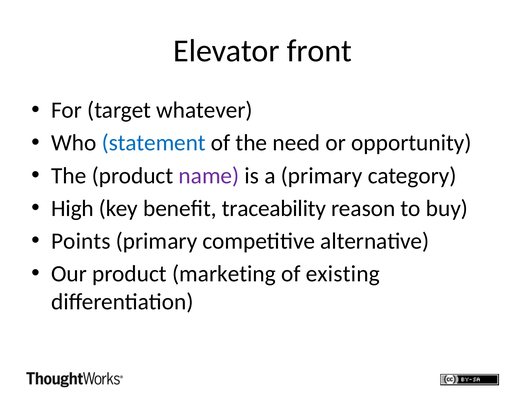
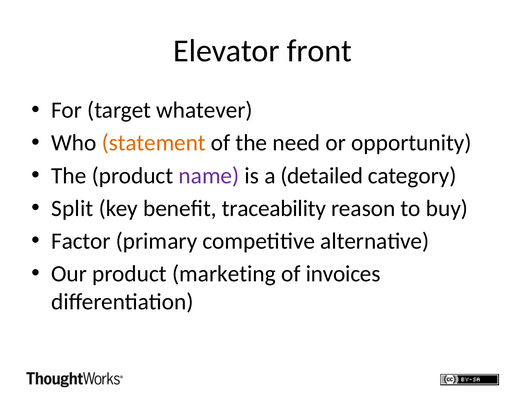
statement colour: blue -> orange
a primary: primary -> detailed
High: High -> Split
Points: Points -> Factor
existing: existing -> invoices
